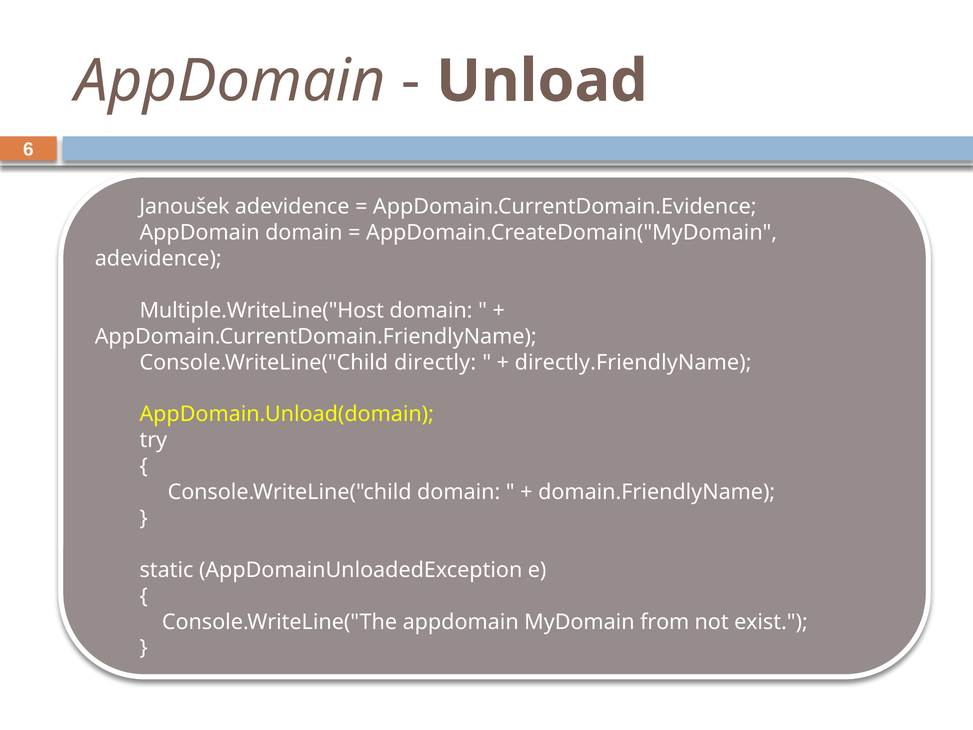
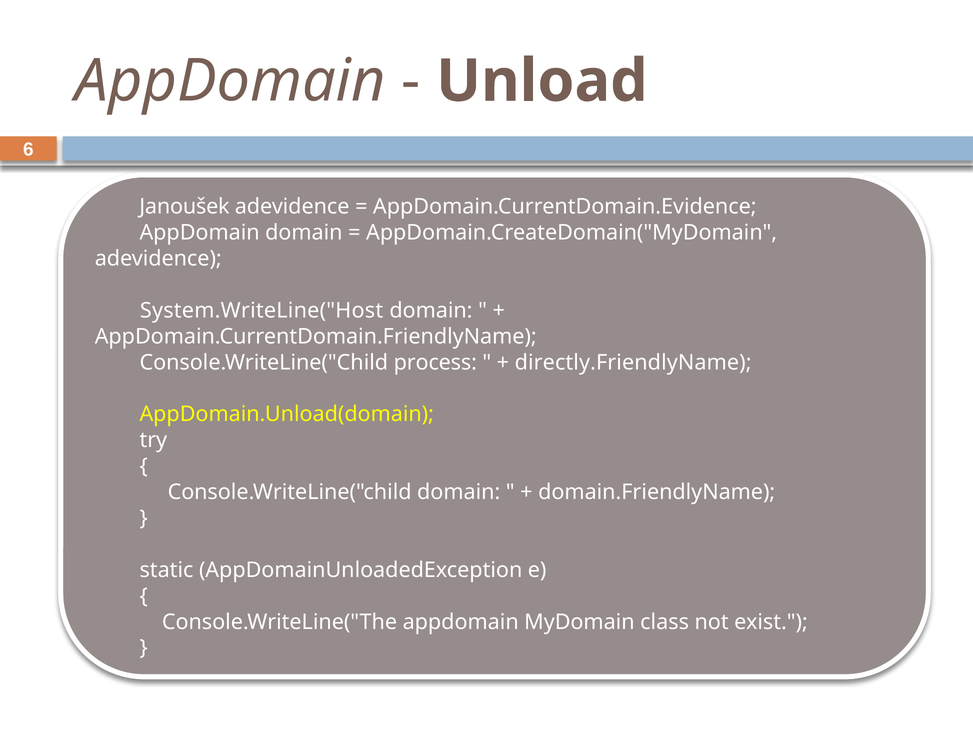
Multiple.WriteLine("Host: Multiple.WriteLine("Host -> System.WriteLine("Host
directly: directly -> process
from: from -> class
